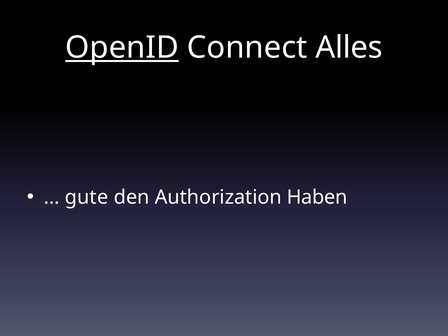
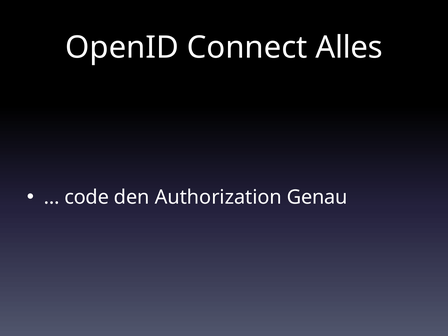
OpenID underline: present -> none
gute: gute -> code
Haben: Haben -> Genau
